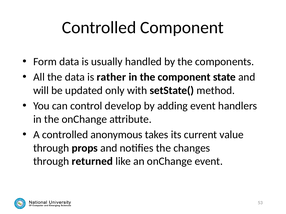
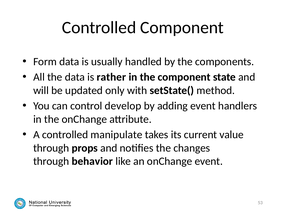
anonymous: anonymous -> manipulate
returned: returned -> behavior
